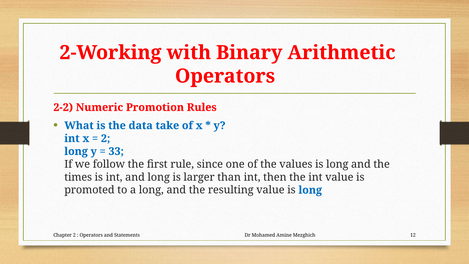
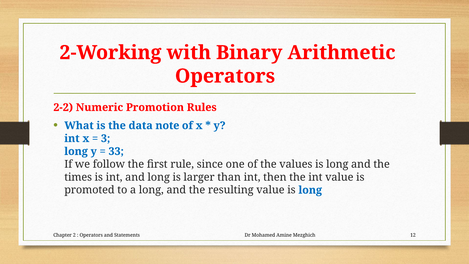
take: take -> note
2 at (106, 138): 2 -> 3
